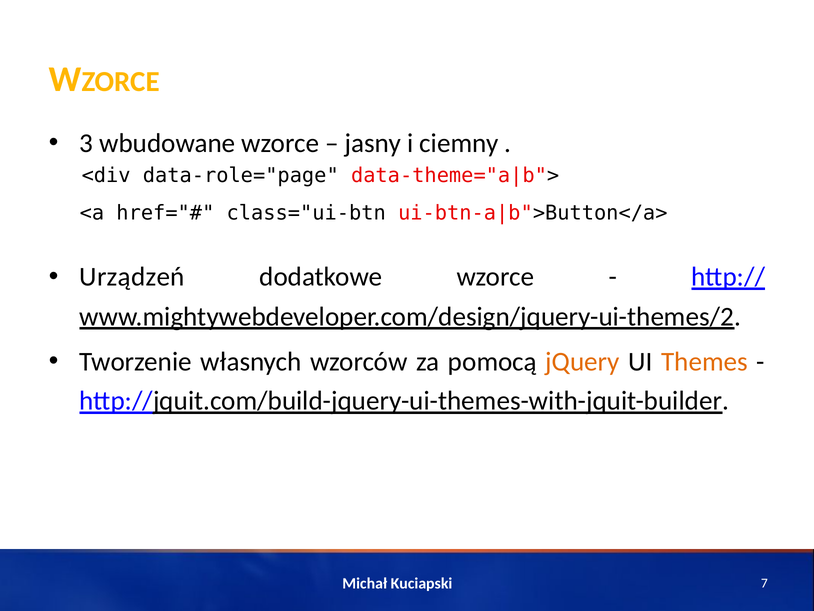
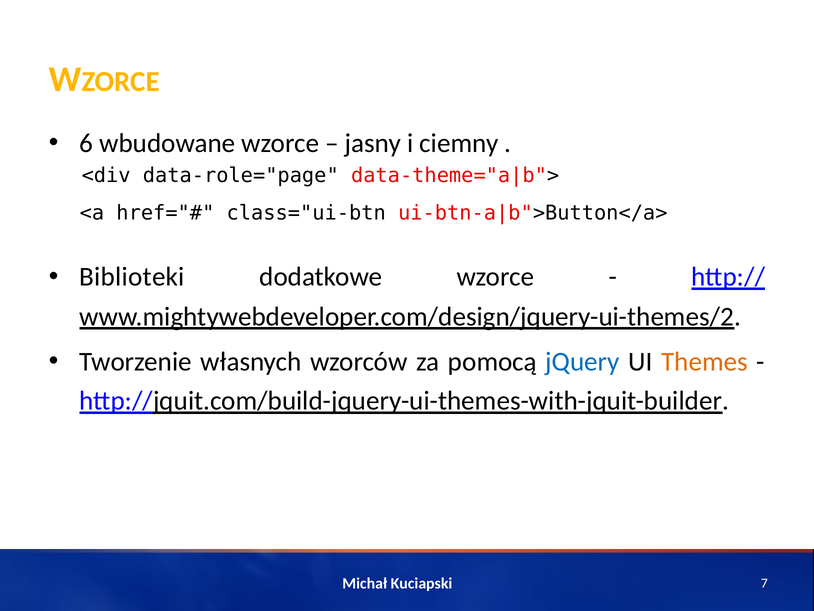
3: 3 -> 6
Urządzeń: Urządzeń -> Biblioteki
jQuery colour: orange -> blue
